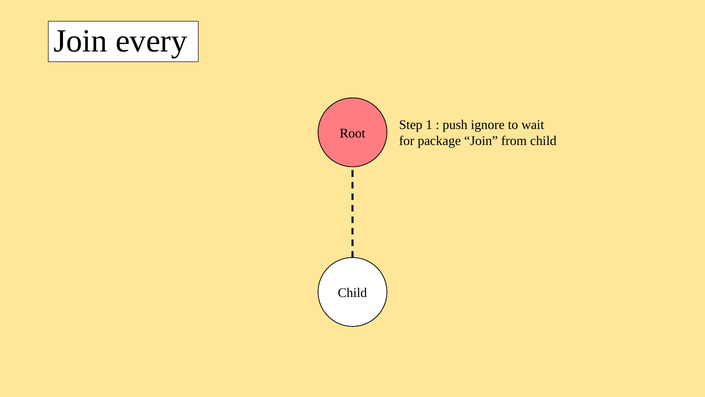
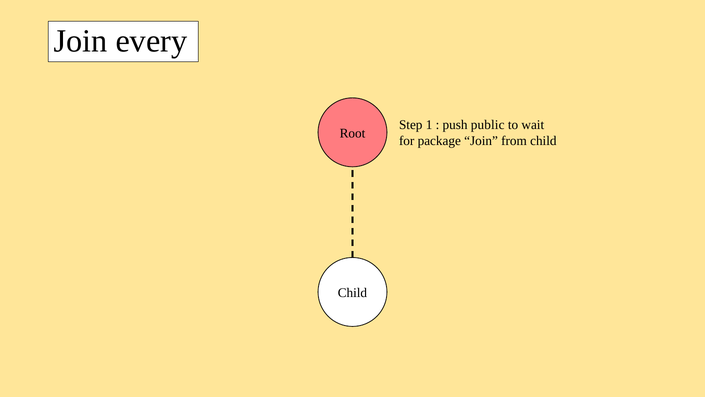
ignore: ignore -> public
